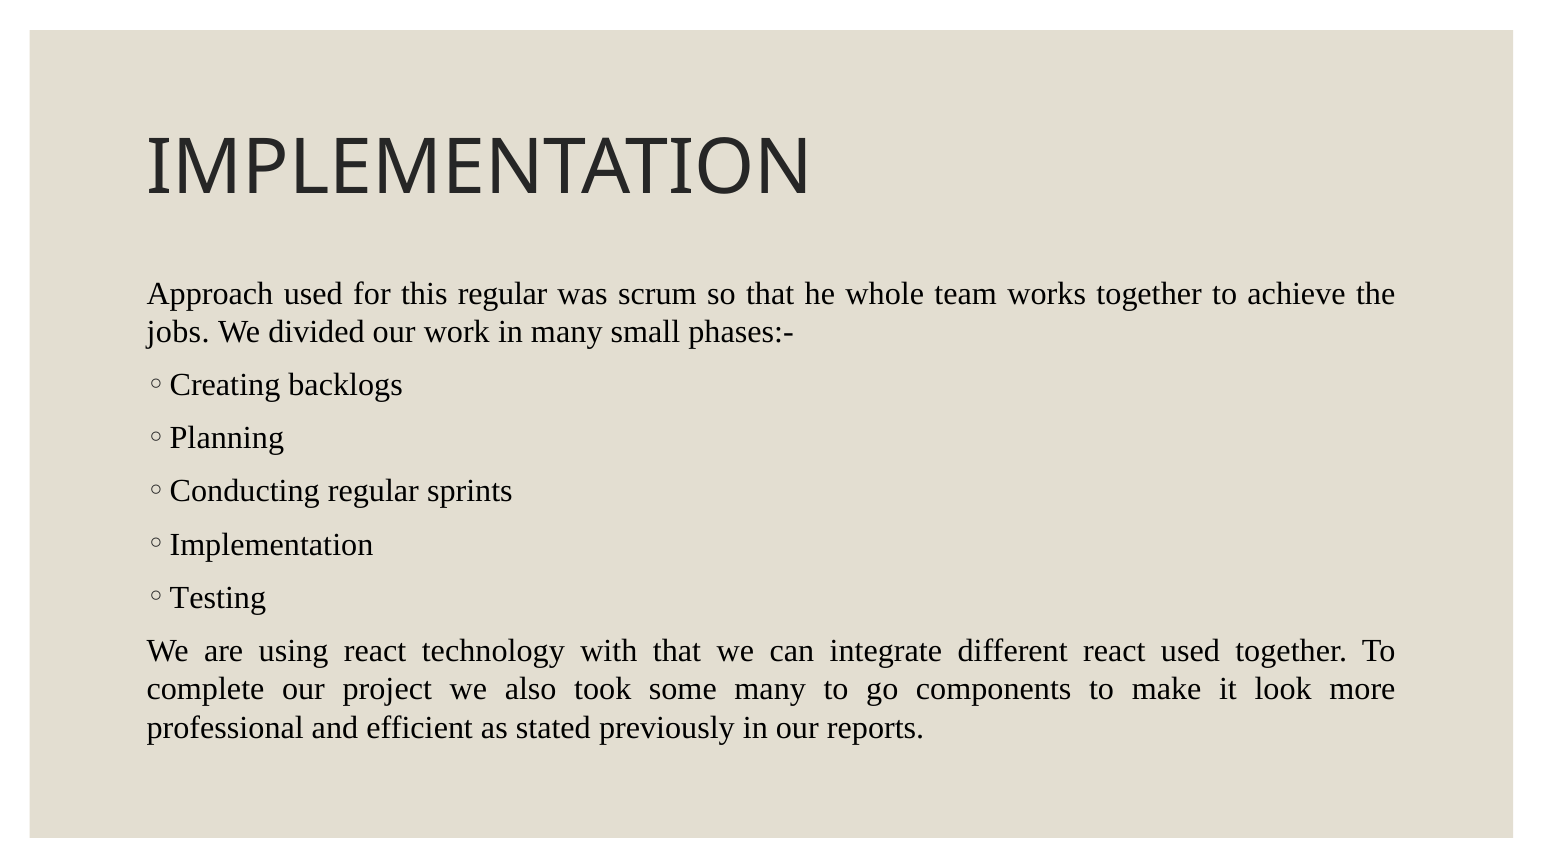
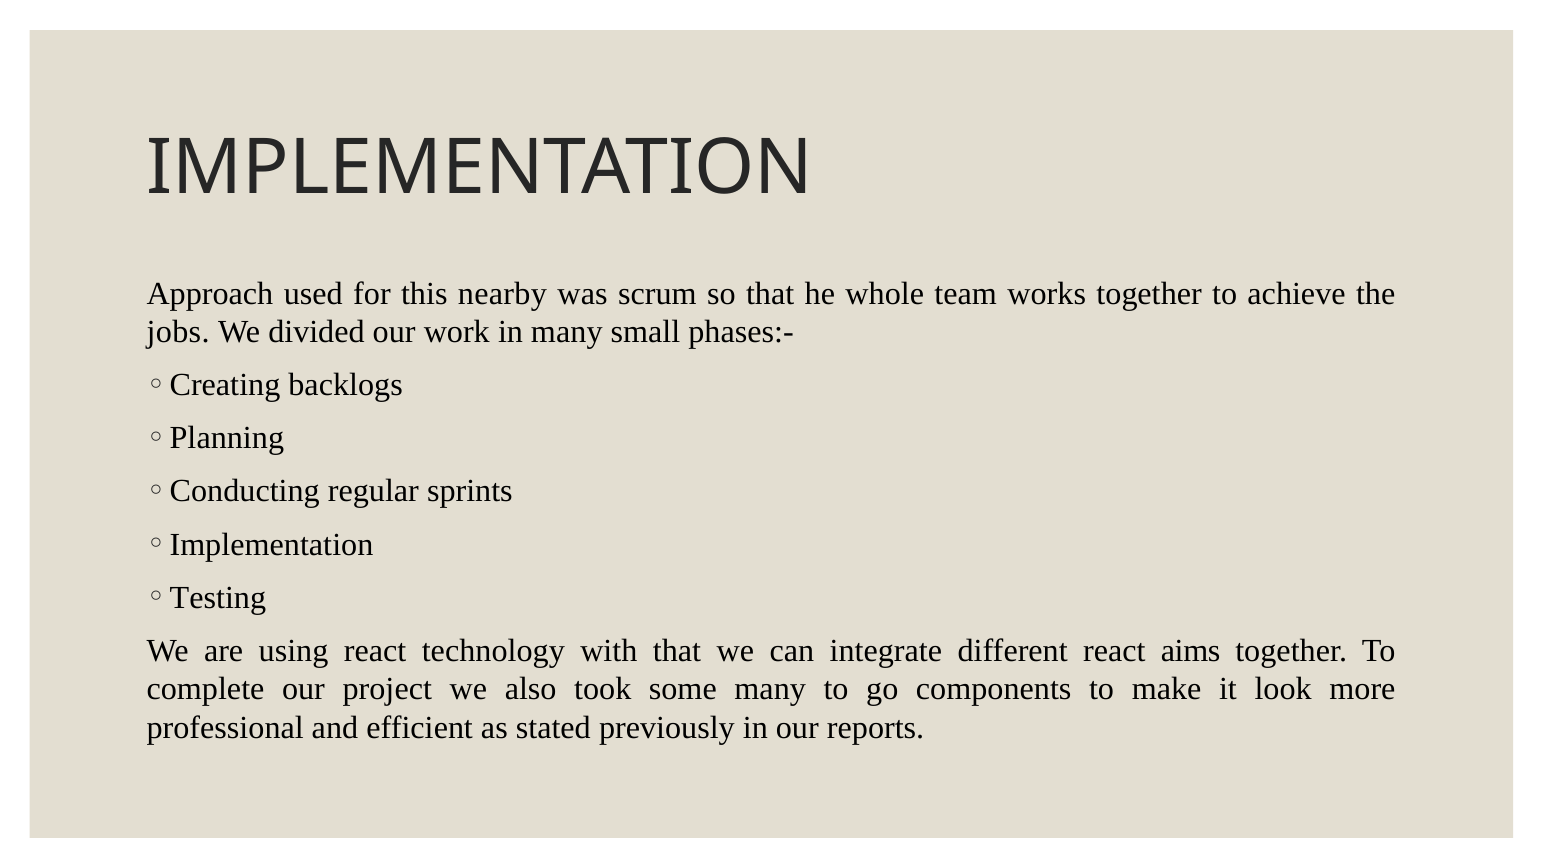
this regular: regular -> nearby
react used: used -> aims
